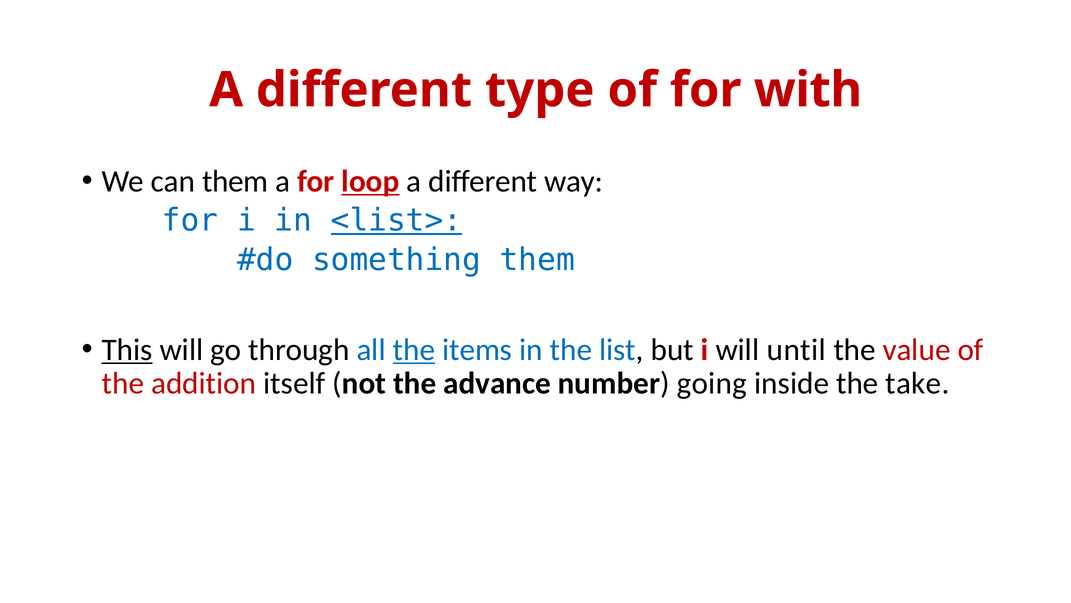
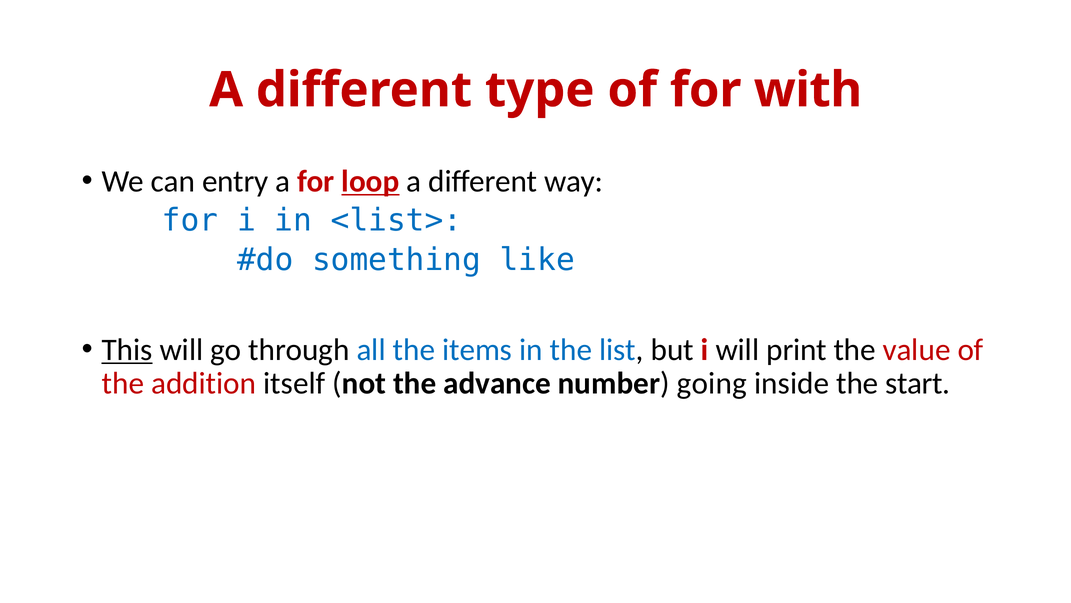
can them: them -> entry
<list> underline: present -> none
something them: them -> like
the at (414, 350) underline: present -> none
until: until -> print
take: take -> start
